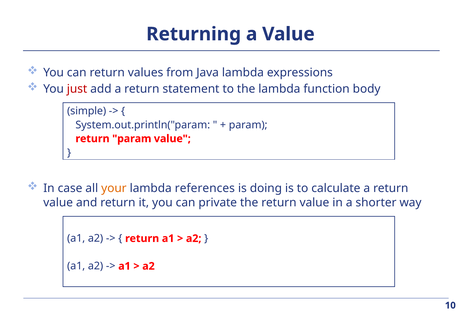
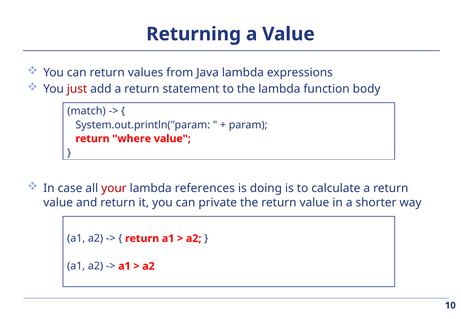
simple: simple -> match
return param: param -> where
your colour: orange -> red
